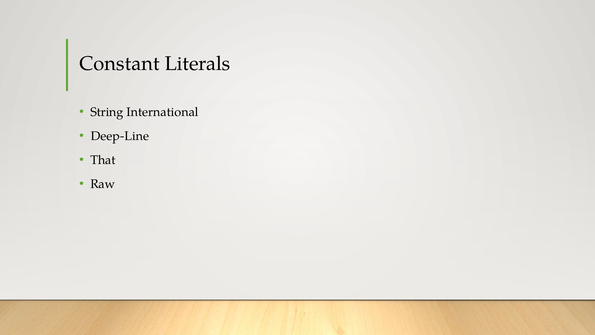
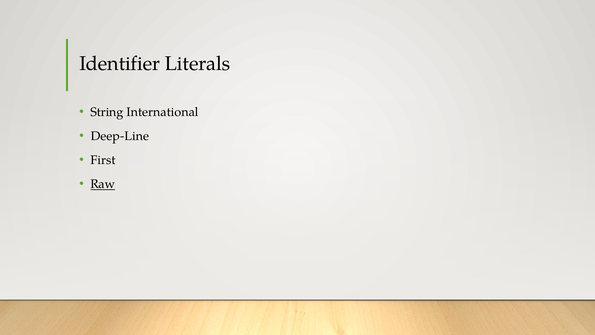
Constant: Constant -> Identifier
That: That -> First
Raw underline: none -> present
